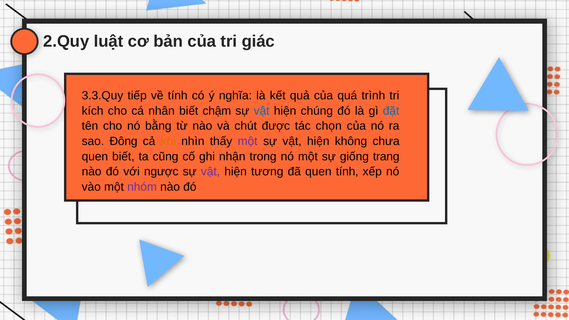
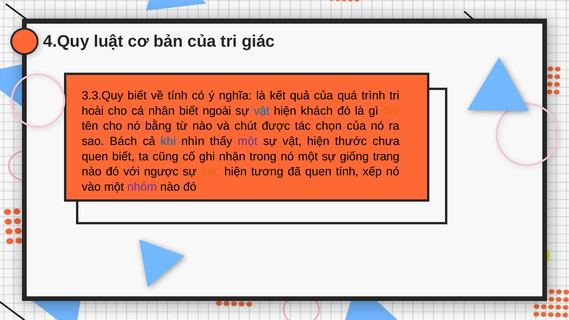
2.Quy: 2.Quy -> 4.Quy
3.3.Quy tiếp: tiếp -> biết
kích: kích -> hoài
chậm: chậm -> ngoài
chúng: chúng -> khách
đặt colour: blue -> orange
Đông: Đông -> Bách
khi colour: orange -> blue
không: không -> thước
vật at (211, 172) colour: purple -> orange
